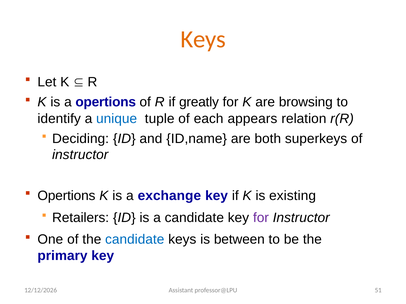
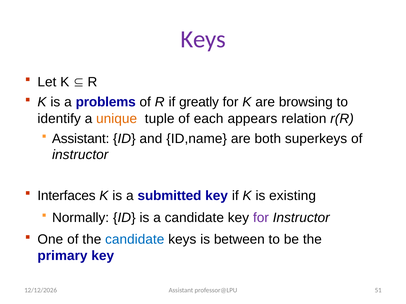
Keys at (203, 39) colour: orange -> purple
a opertions: opertions -> problems
unique colour: blue -> orange
Deciding at (81, 139): Deciding -> Assistant
Opertions at (66, 196): Opertions -> Interfaces
exchange: exchange -> submitted
Retailers: Retailers -> Normally
